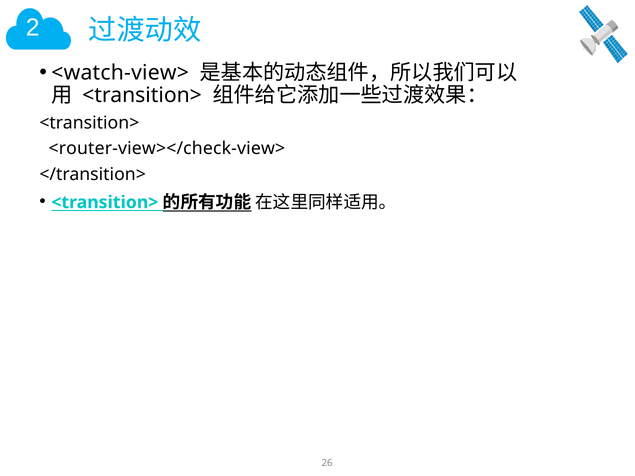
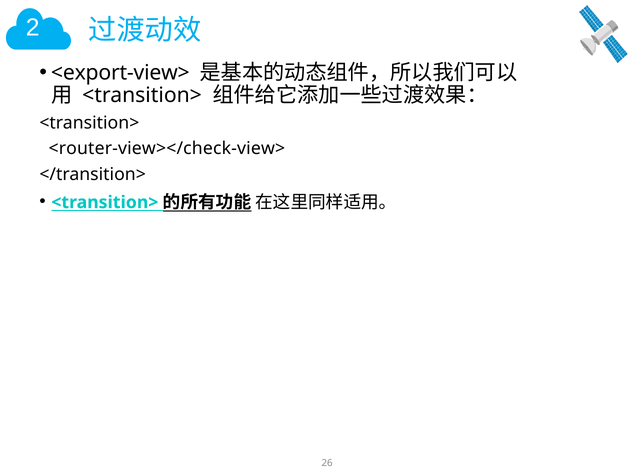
<watch-view>: <watch-view> -> <export-view>
